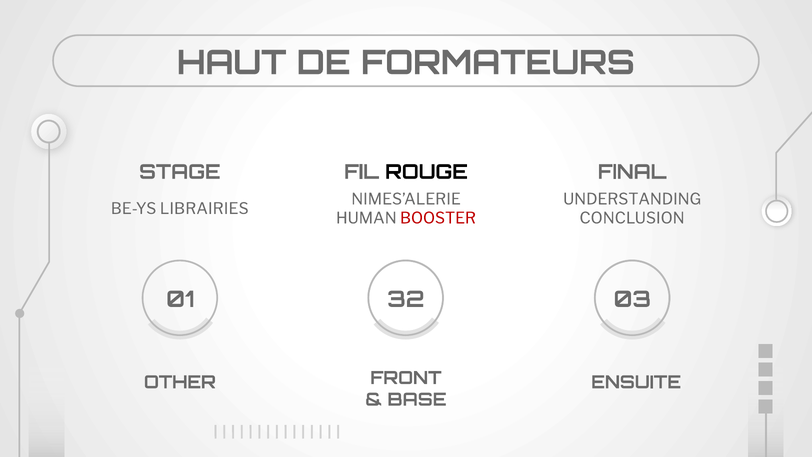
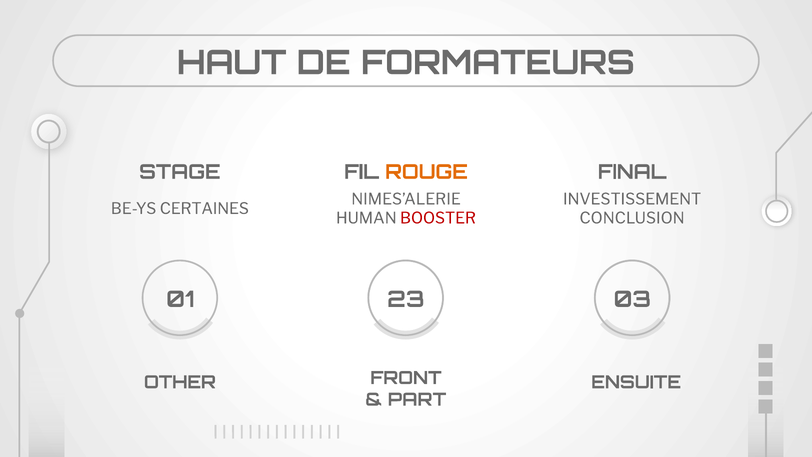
ROUGE colour: black -> orange
UNDERSTANDING: UNDERSTANDING -> INVESTISSEMENT
LIBRAIRIES: LIBRAIRIES -> CERTAINES
32: 32 -> 23
BASE: BASE -> PART
